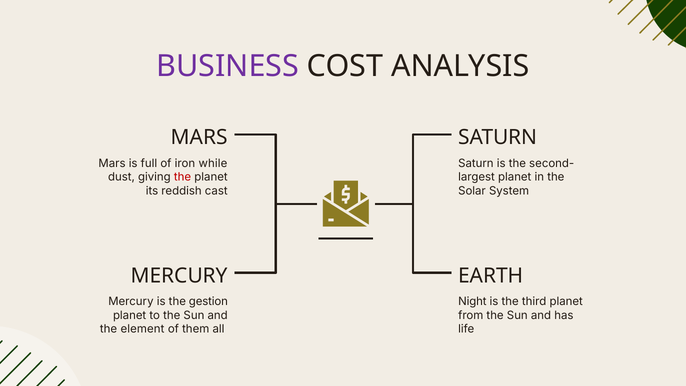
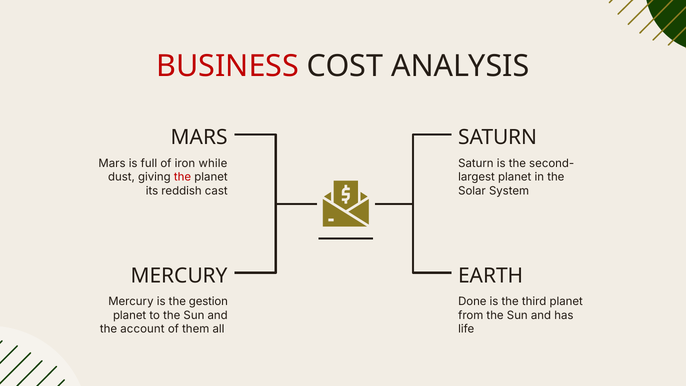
BUSINESS colour: purple -> red
Night: Night -> Done
element: element -> account
